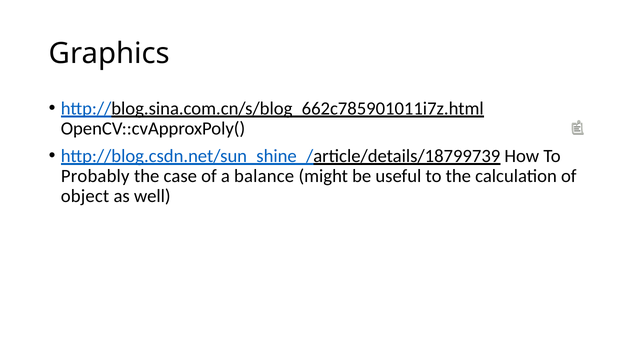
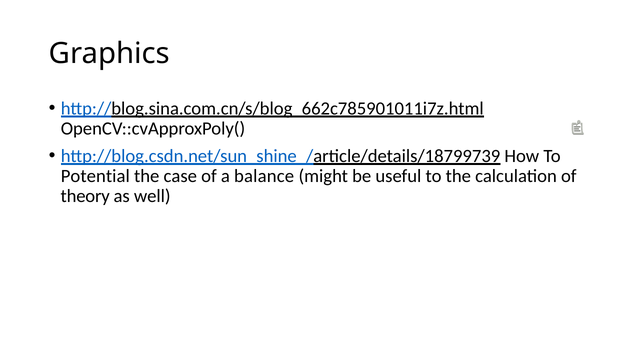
Probably: Probably -> Potential
object: object -> theory
